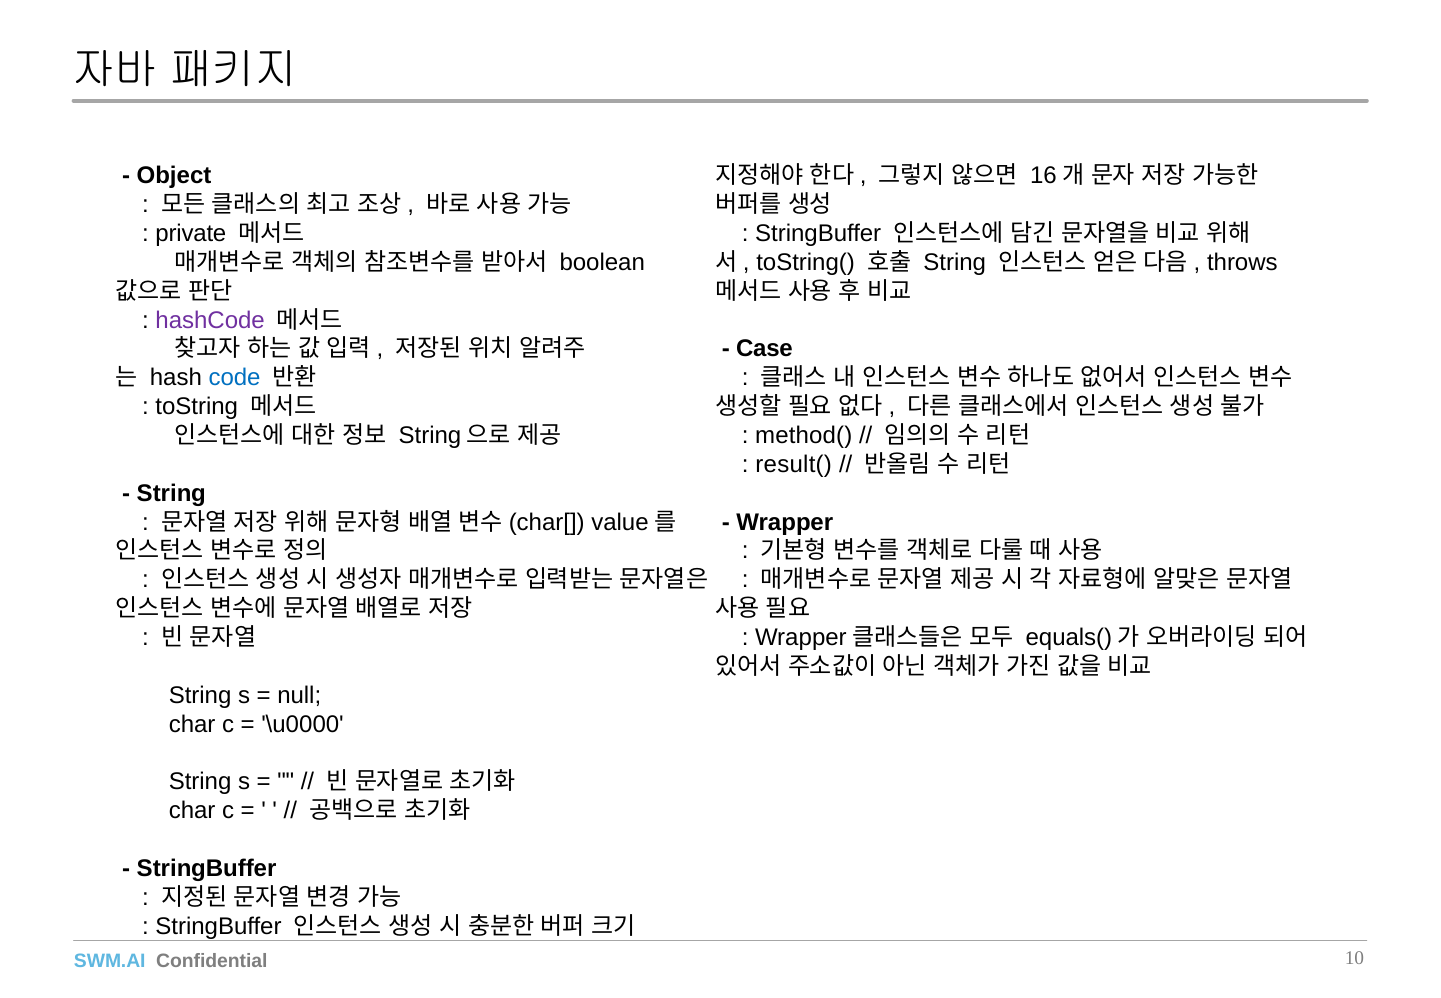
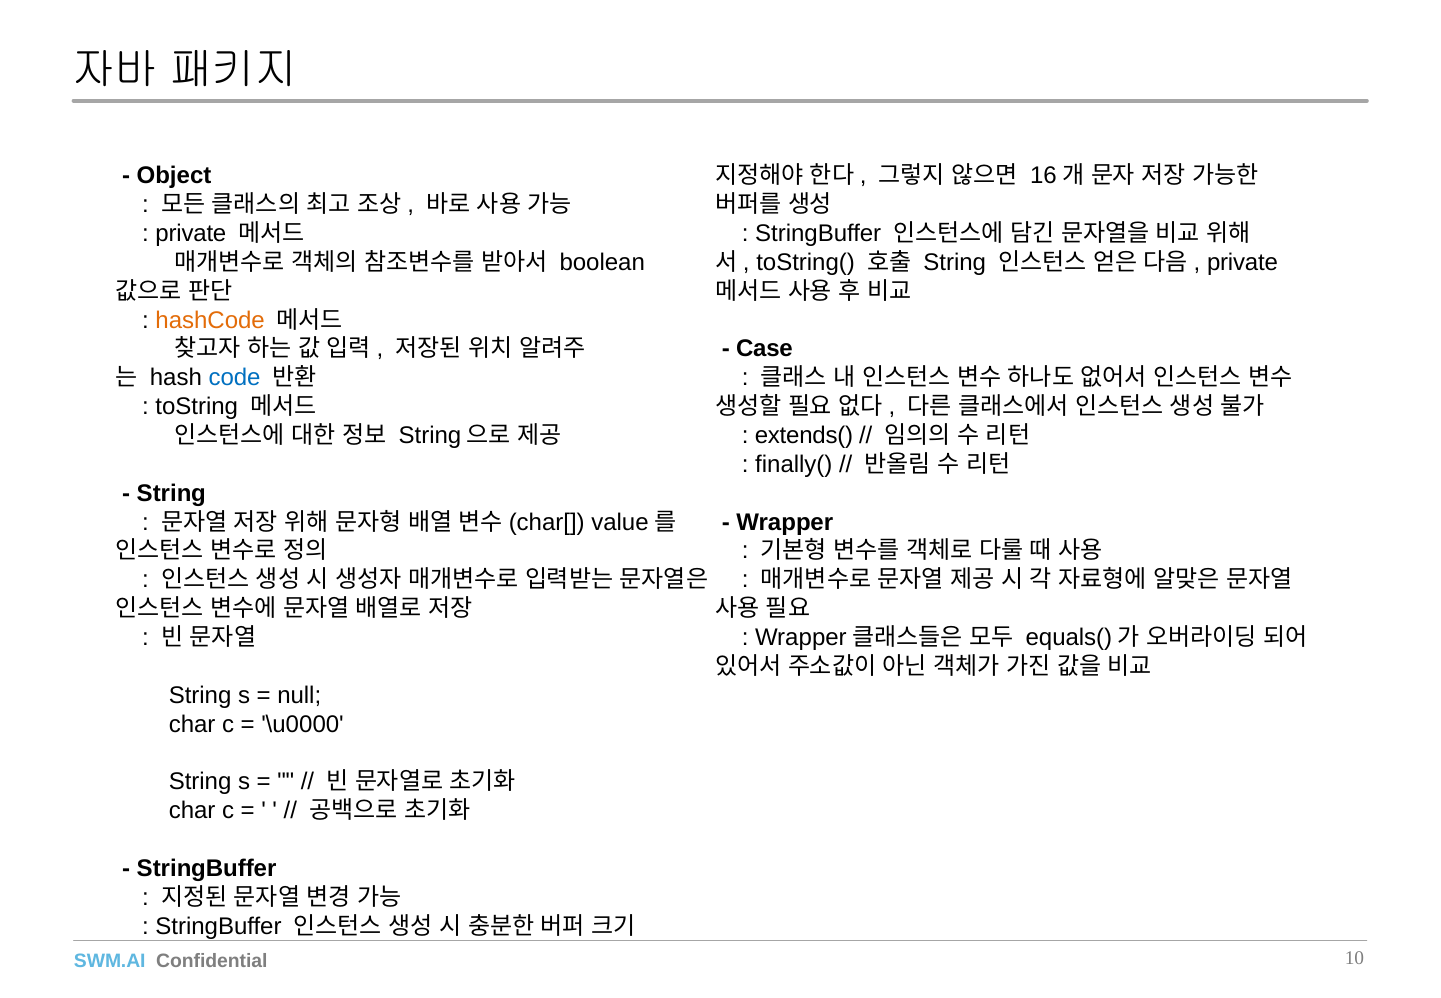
throws at (1242, 262): throws -> private
hashCode colour: purple -> orange
method(: method( -> extends(
result(: result( -> finally(
